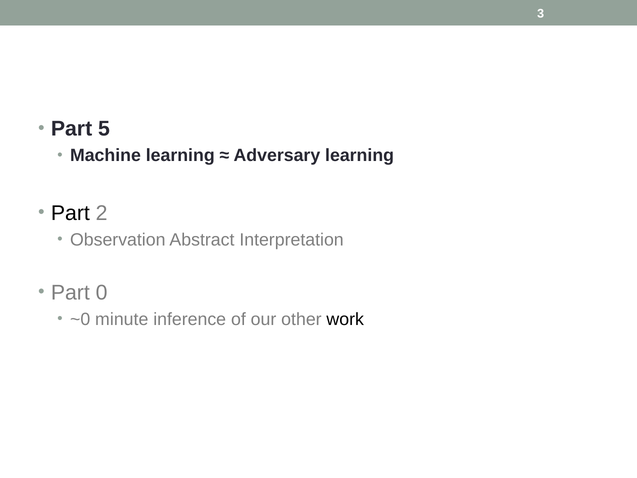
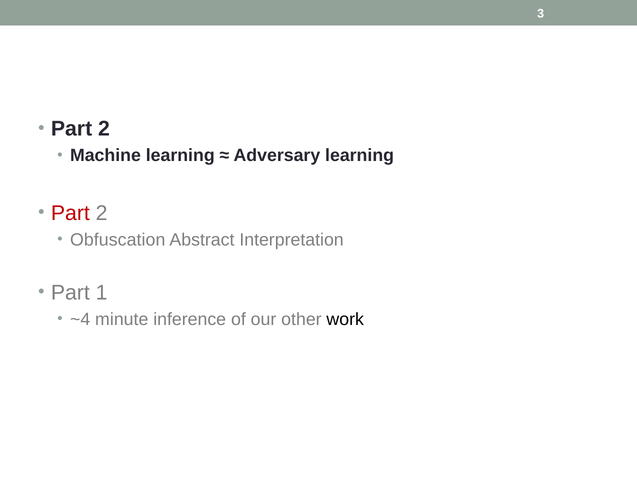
5 at (104, 129): 5 -> 2
Part at (70, 213) colour: black -> red
Observation: Observation -> Obfuscation
0: 0 -> 1
~0: ~0 -> ~4
